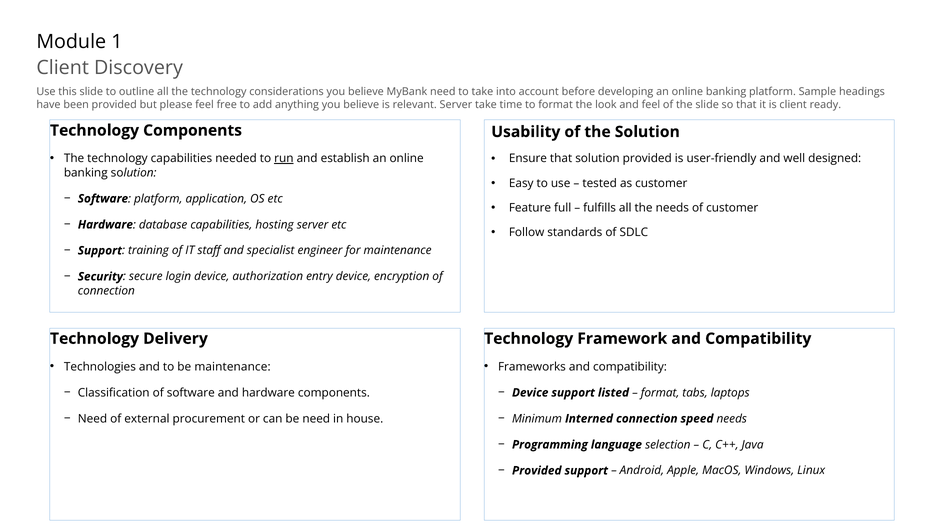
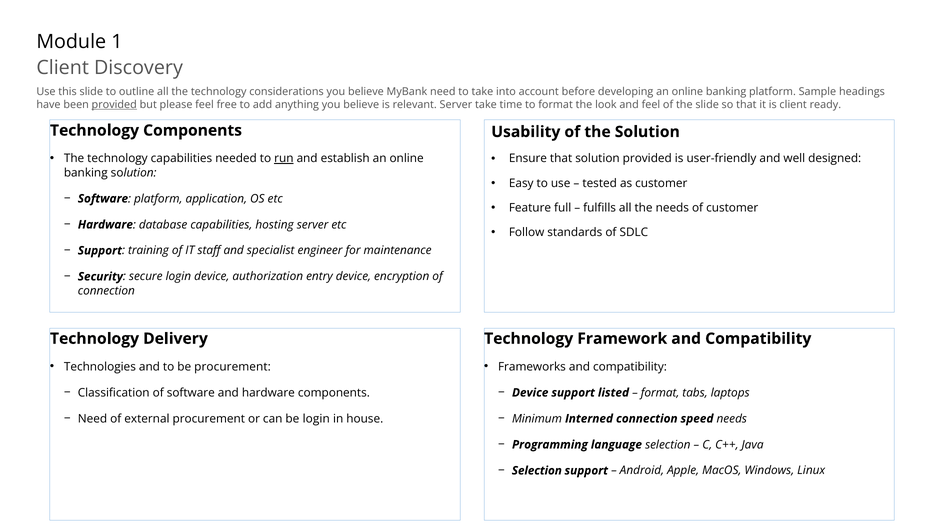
provided at (114, 105) underline: none -> present
be maintenance: maintenance -> procurement
be need: need -> login
Provided at (537, 471): Provided -> Selection
